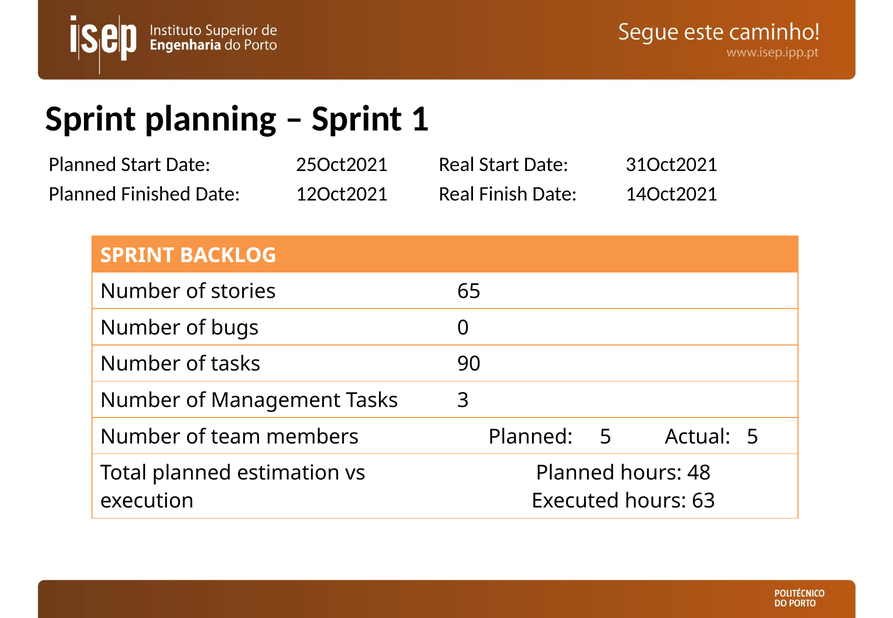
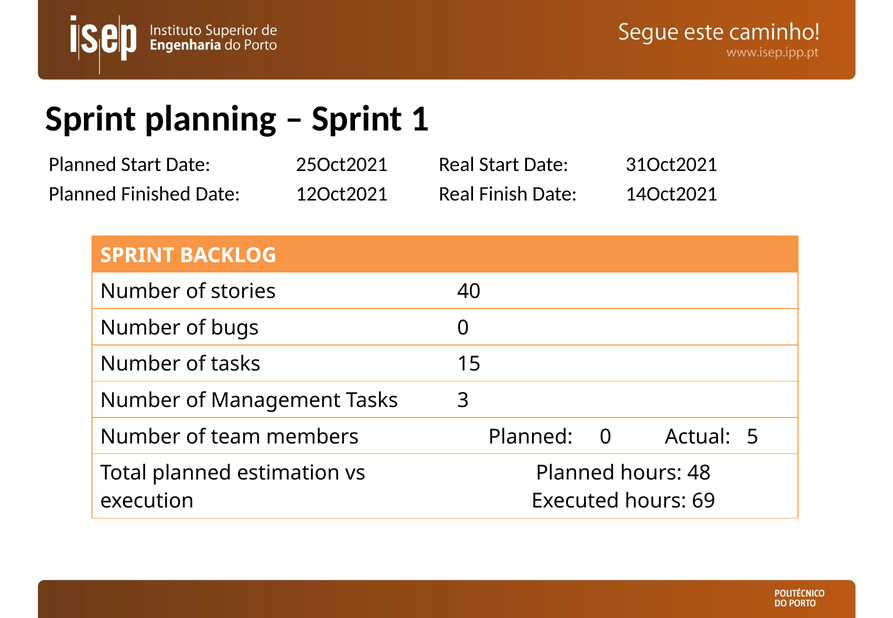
65: 65 -> 40
90: 90 -> 15
Planned 5: 5 -> 0
63: 63 -> 69
